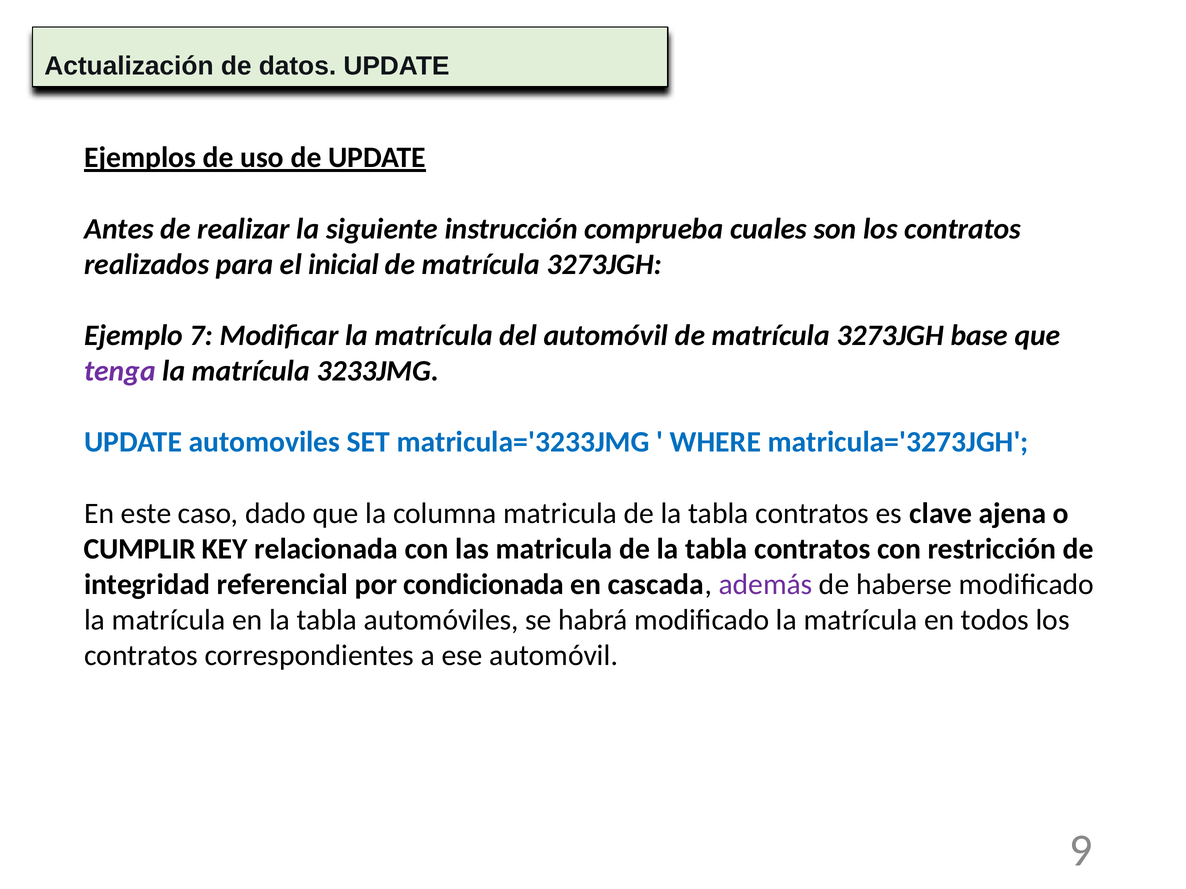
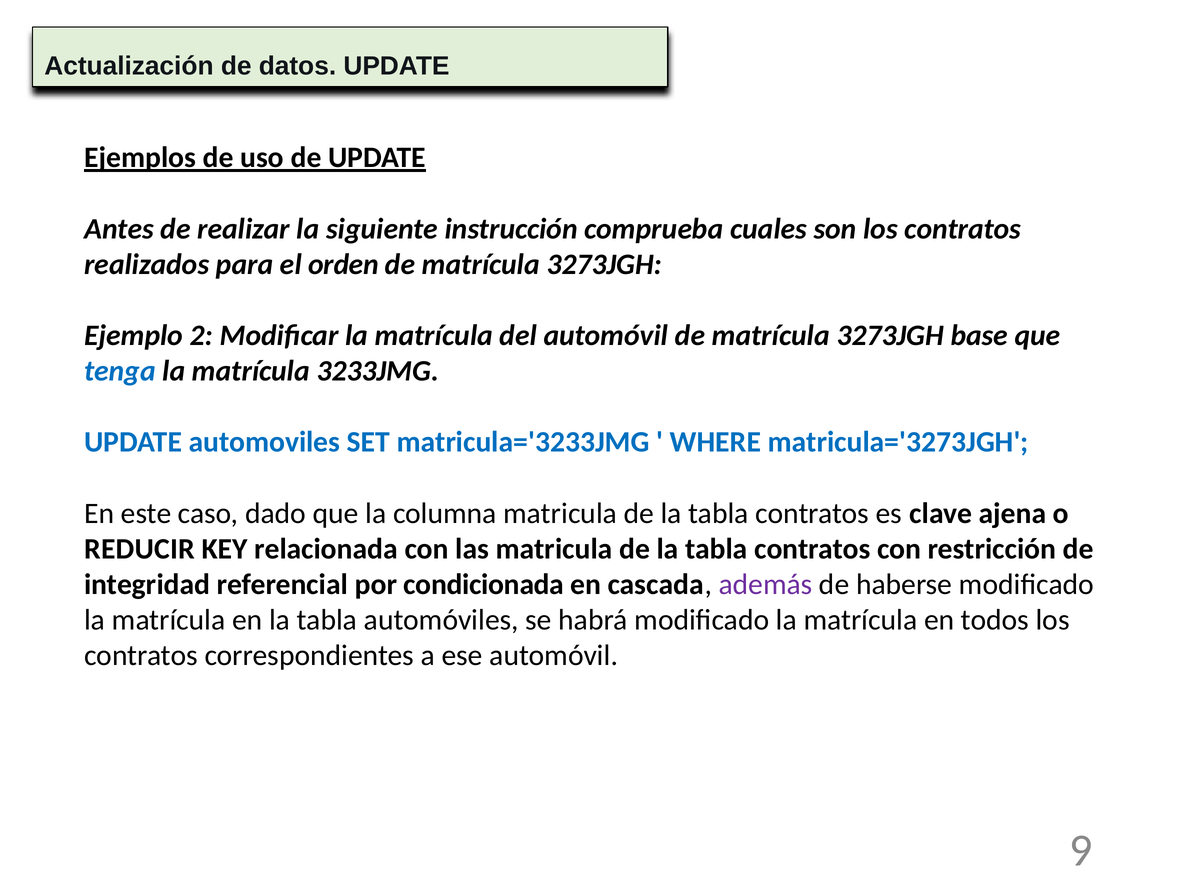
inicial: inicial -> orden
7: 7 -> 2
tenga colour: purple -> blue
CUMPLIR: CUMPLIR -> REDUCIR
